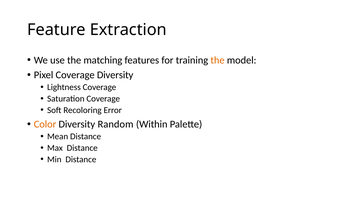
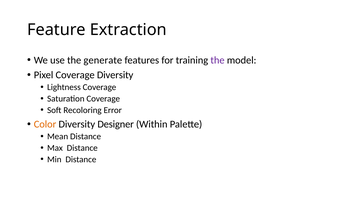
matching: matching -> generate
the at (218, 60) colour: orange -> purple
Random: Random -> Designer
